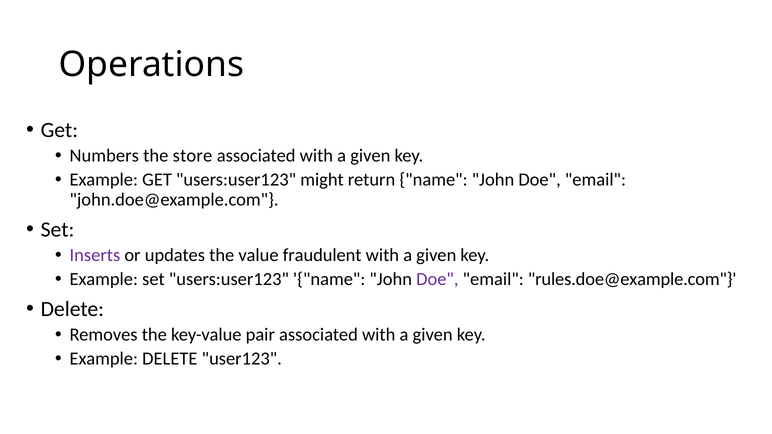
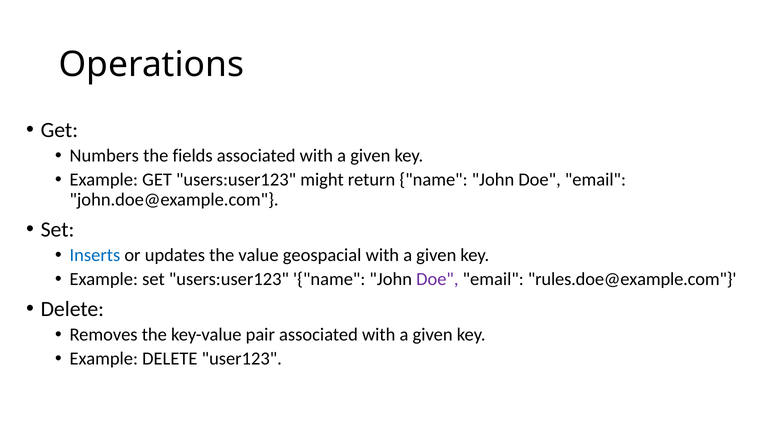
store: store -> fields
Inserts colour: purple -> blue
fraudulent: fraudulent -> geospacial
